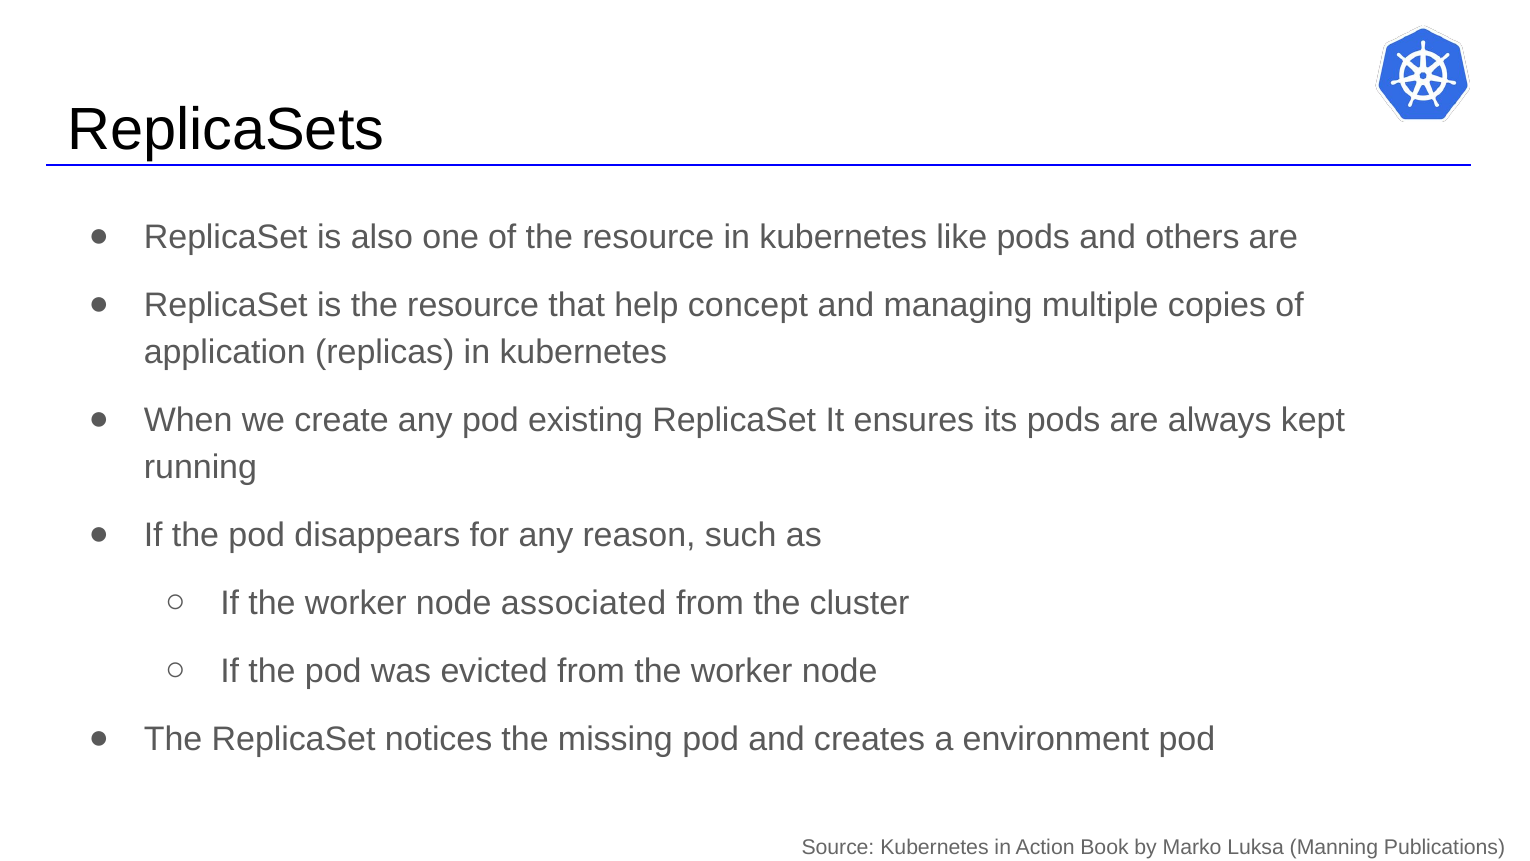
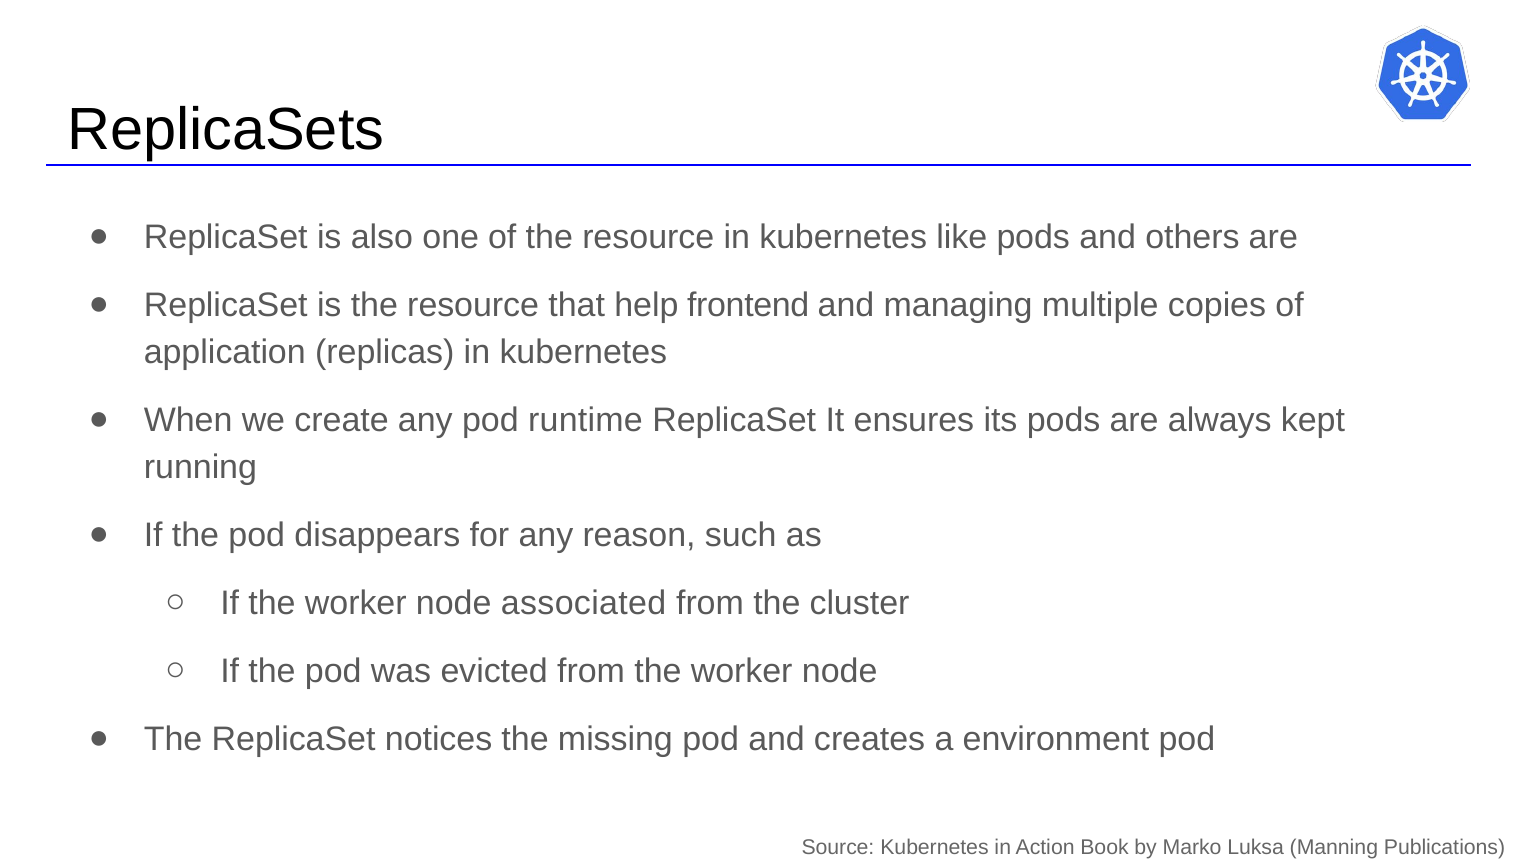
concept: concept -> frontend
existing: existing -> runtime
